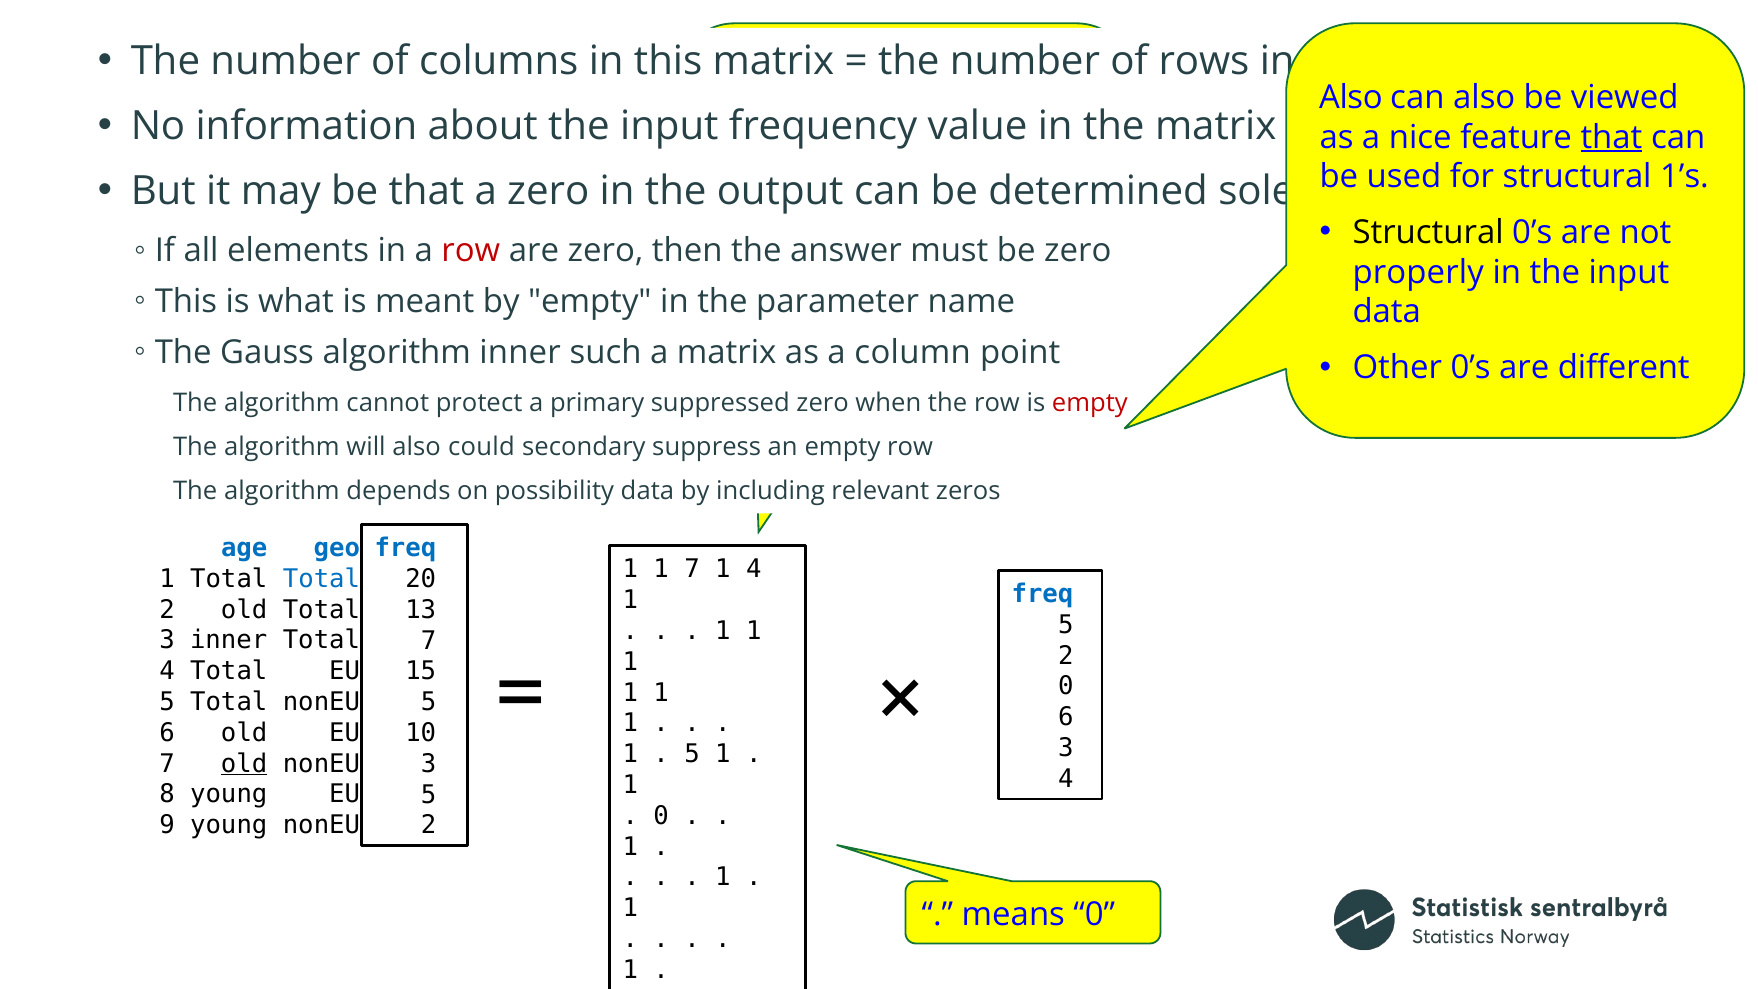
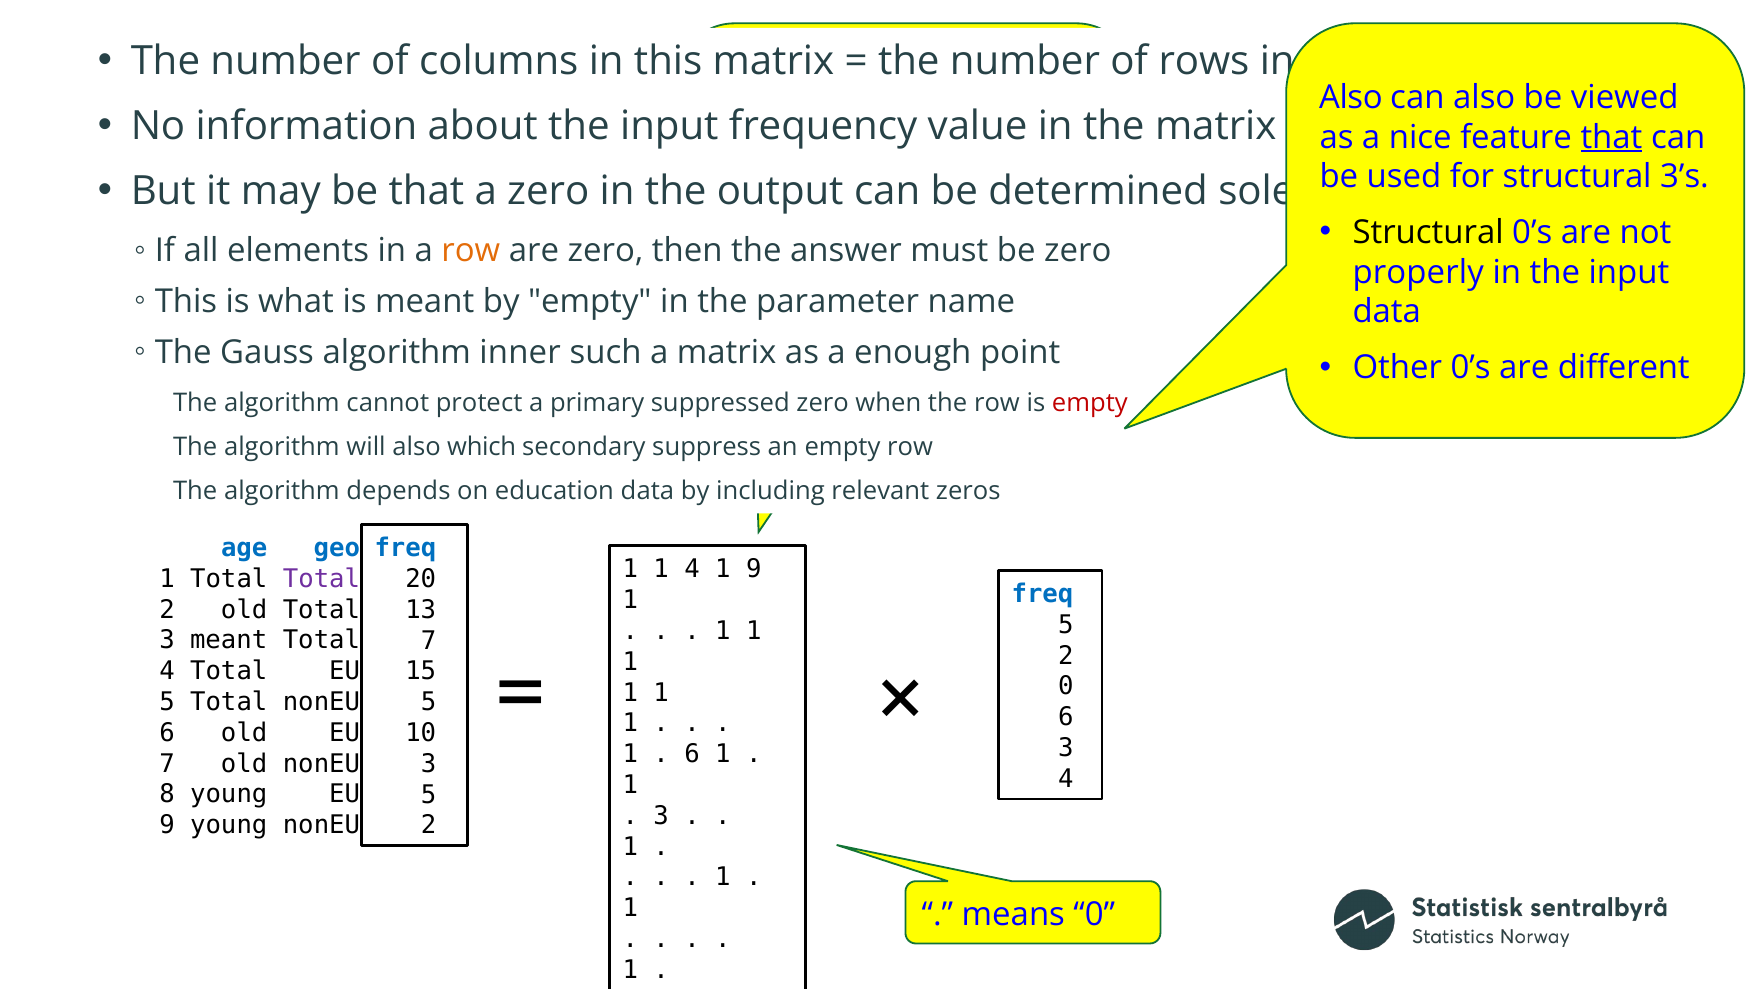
1’s: 1’s -> 3’s
row at (471, 251) colour: red -> orange
column: column -> enough
could: could -> which
possibility: possibility -> education
1 7: 7 -> 4
1 4: 4 -> 9
Total at (321, 579) colour: blue -> purple
3 inner: inner -> meant
5 at (692, 754): 5 -> 6
old at (244, 764) underline: present -> none
0 at (661, 816): 0 -> 3
